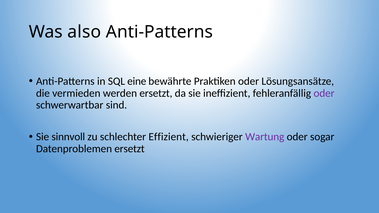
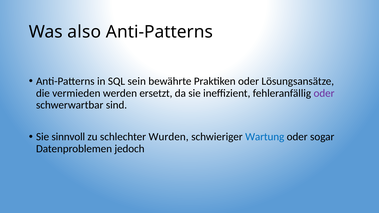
eine: eine -> sein
Effizient: Effizient -> Wurden
Wartung colour: purple -> blue
Datenproblemen ersetzt: ersetzt -> jedoch
